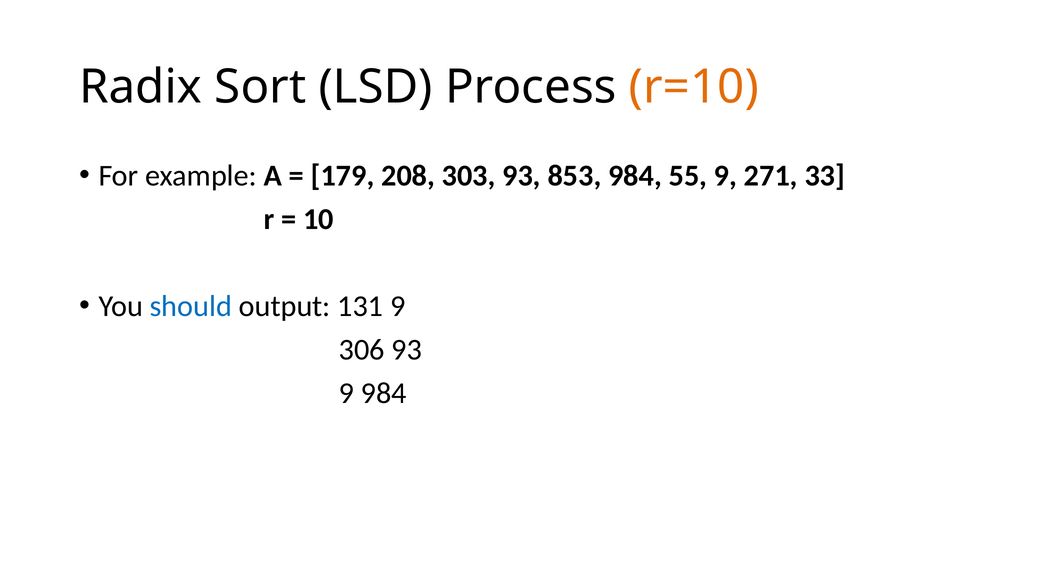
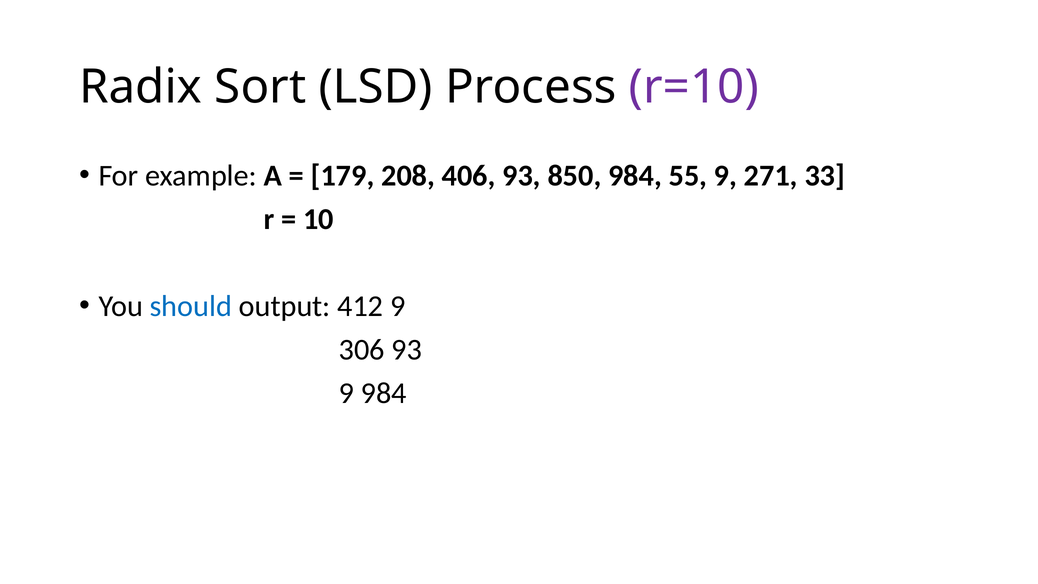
r=10 colour: orange -> purple
303: 303 -> 406
853: 853 -> 850
131: 131 -> 412
